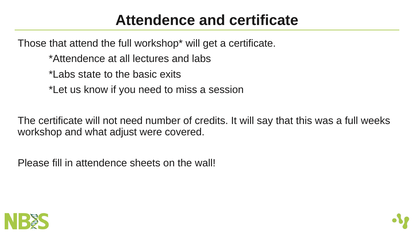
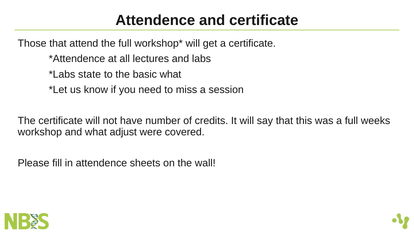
basic exits: exits -> what
not need: need -> have
